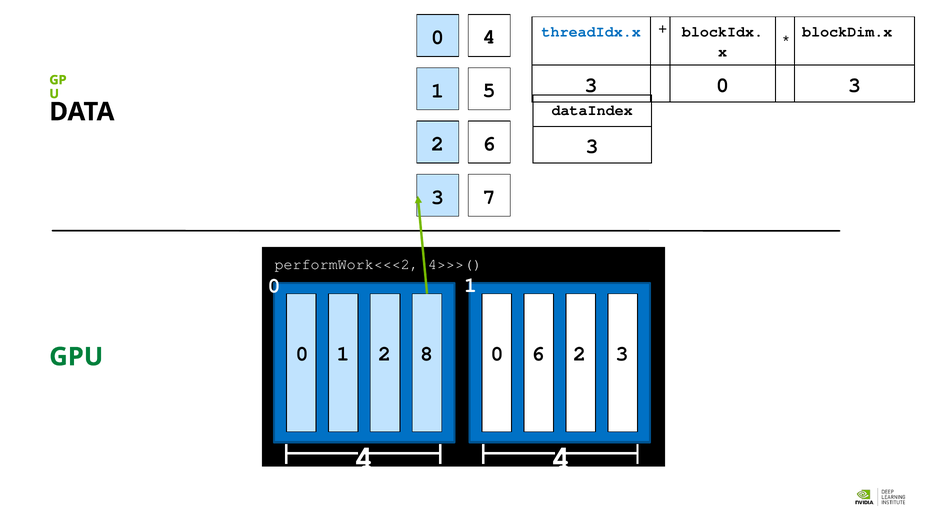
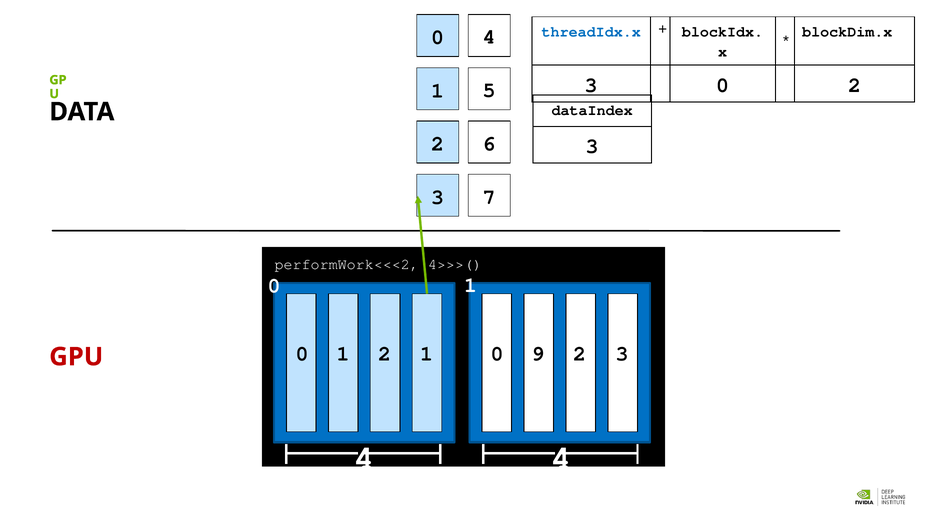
0 3: 3 -> 2
2 8: 8 -> 1
0 6: 6 -> 9
GPU colour: green -> red
